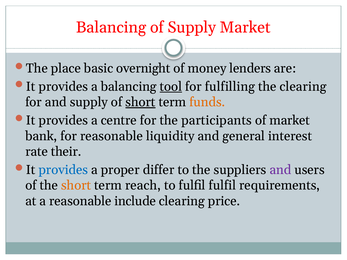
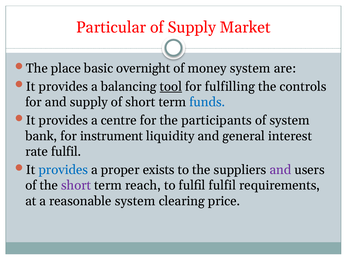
Balancing at (111, 27): Balancing -> Particular
money lenders: lenders -> system
the clearing: clearing -> controls
short at (140, 102) underline: present -> none
funds colour: orange -> blue
of market: market -> system
for reasonable: reasonable -> instrument
rate their: their -> fulfil
differ: differ -> exists
short at (76, 186) colour: orange -> purple
reasonable include: include -> system
